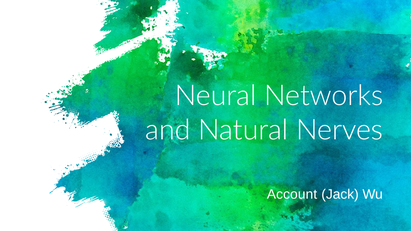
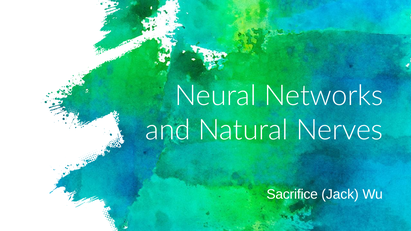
Account: Account -> Sacrifice
